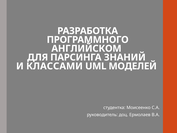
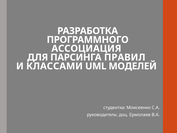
АНГЛИЙСКОМ: АНГЛИЙСКОМ -> АССОЦИАЦИЯ
ЗНАНИЙ: ЗНАНИЙ -> ПРАВИЛ
